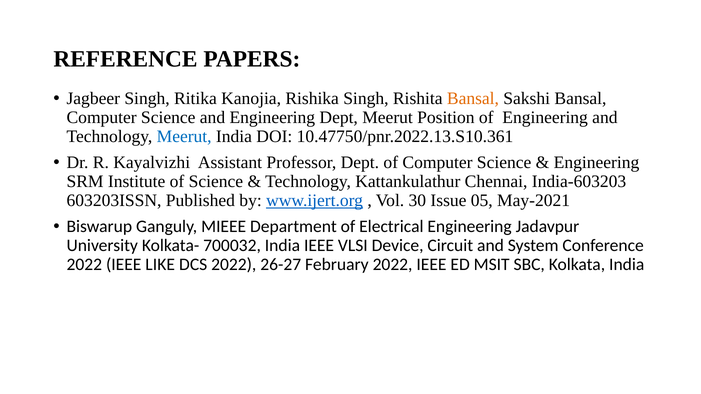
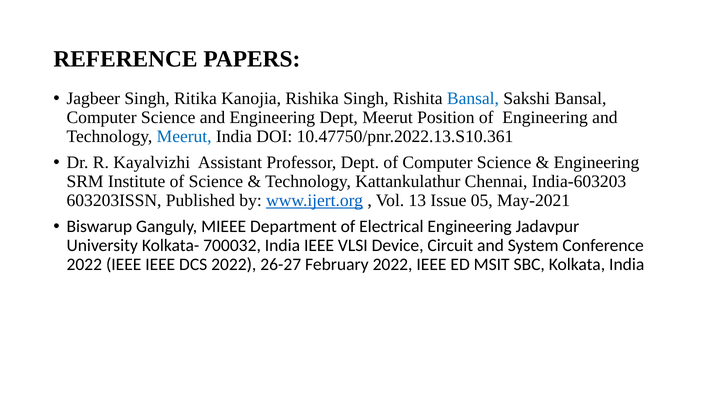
Bansal at (473, 99) colour: orange -> blue
30: 30 -> 13
IEEE LIKE: LIKE -> IEEE
